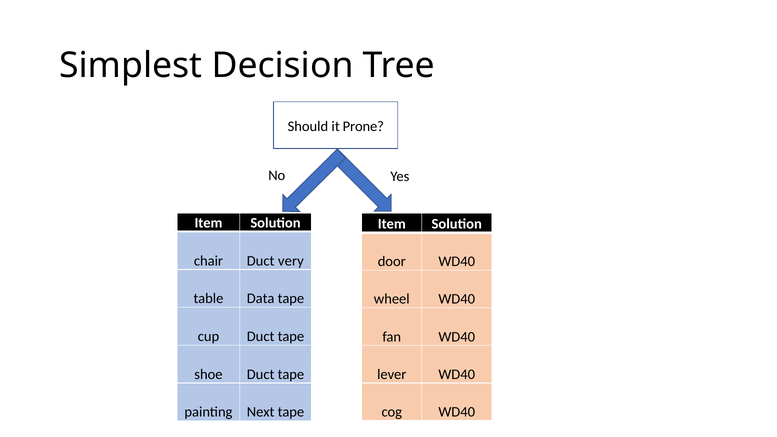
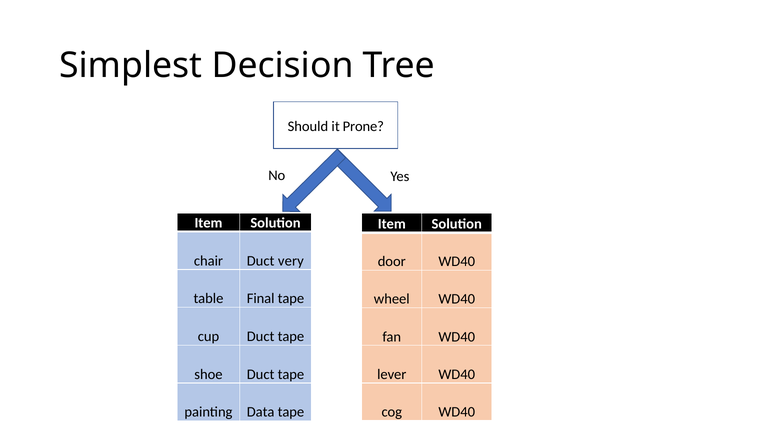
Data: Data -> Final
Next: Next -> Data
